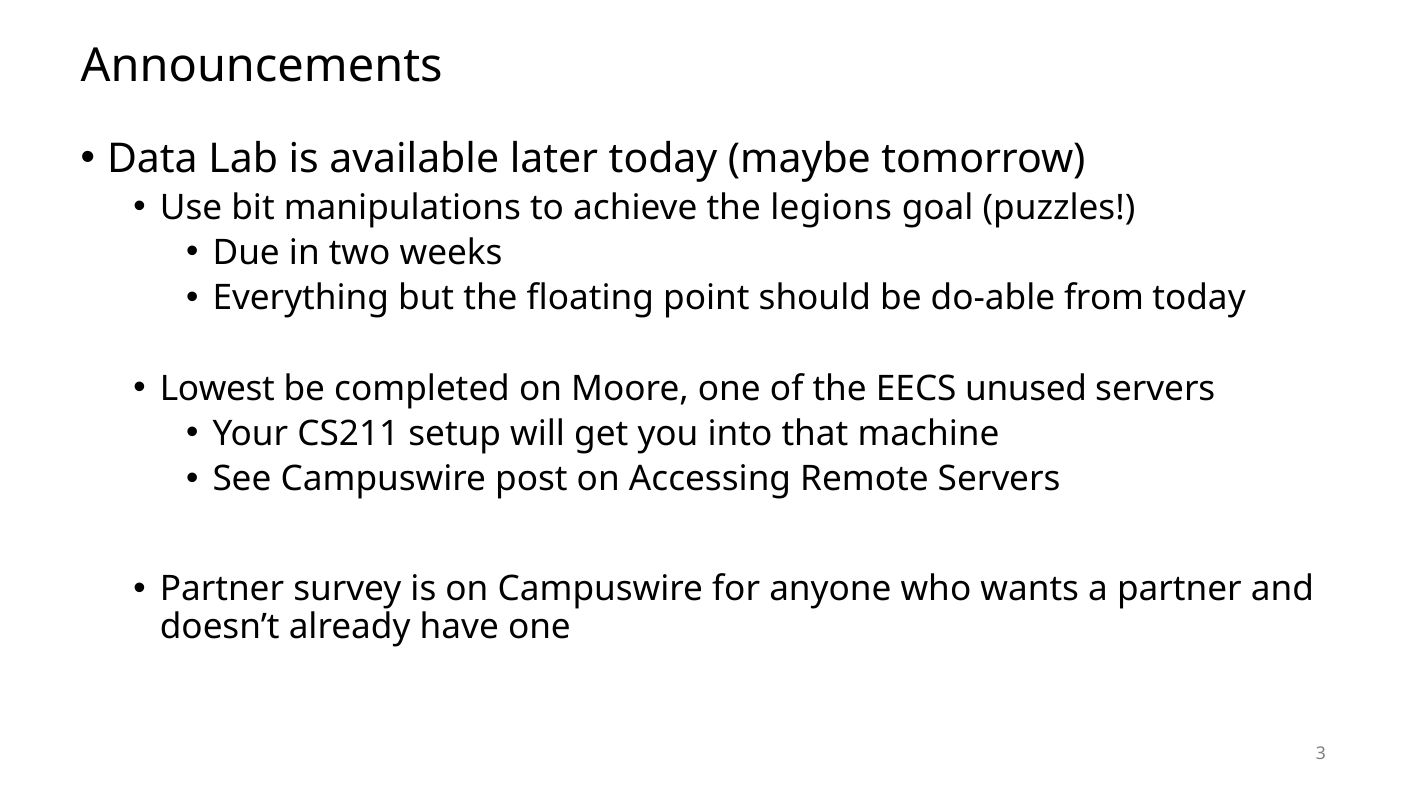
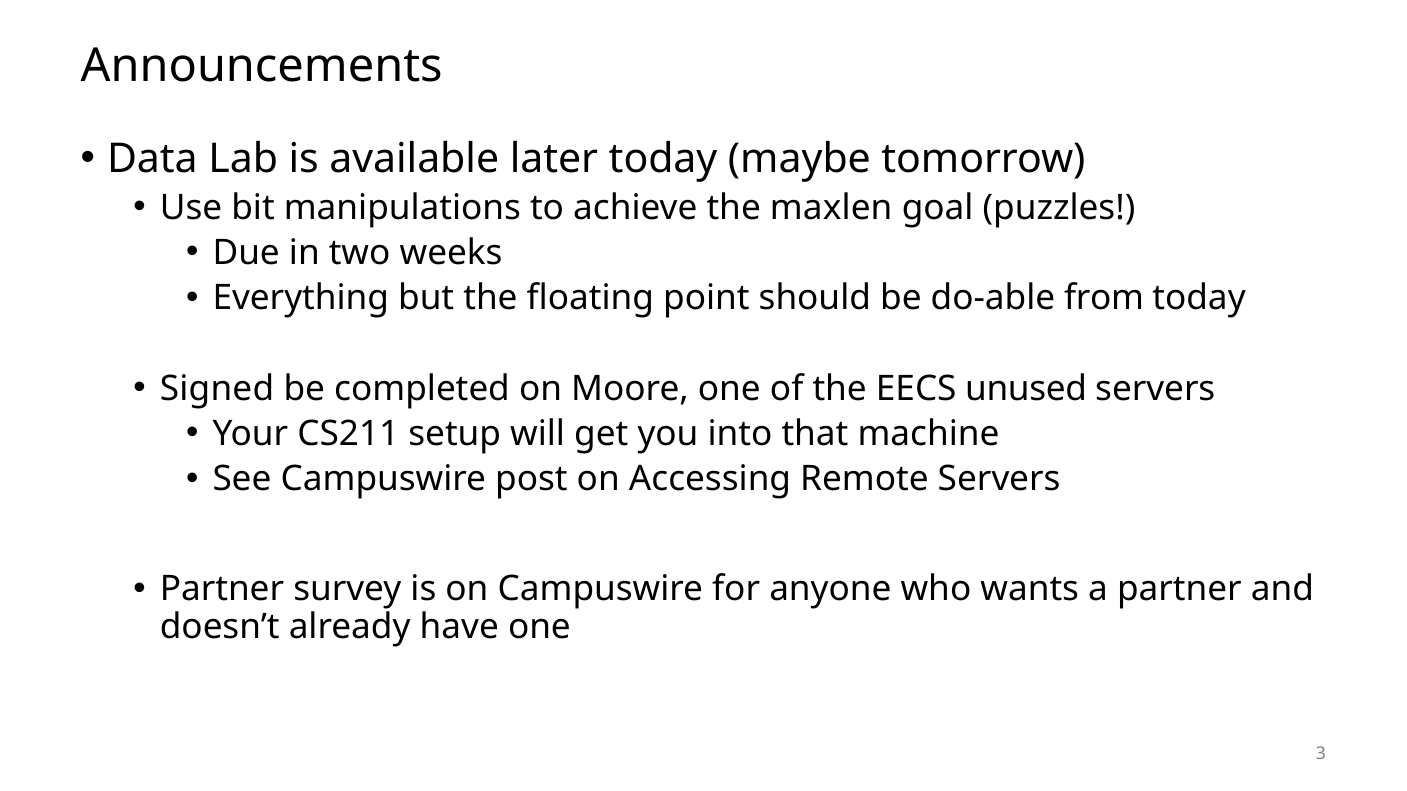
legions: legions -> maxlen
Lowest: Lowest -> Signed
